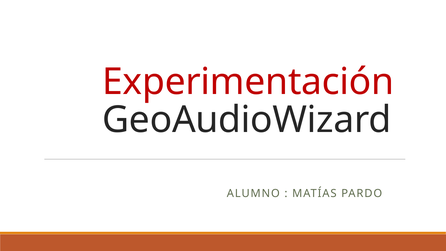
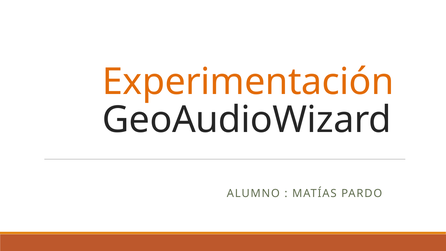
Experimentación colour: red -> orange
